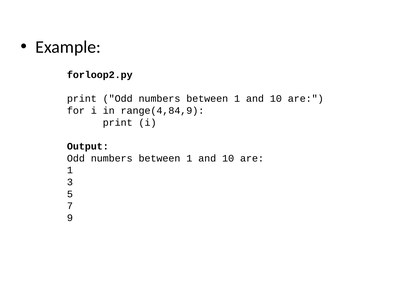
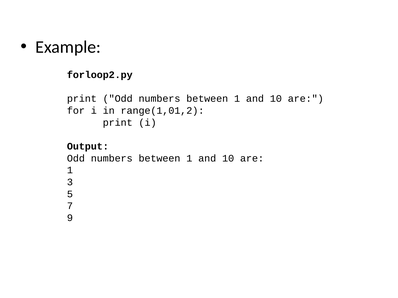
range(4,84,9: range(4,84,9 -> range(1,01,2
